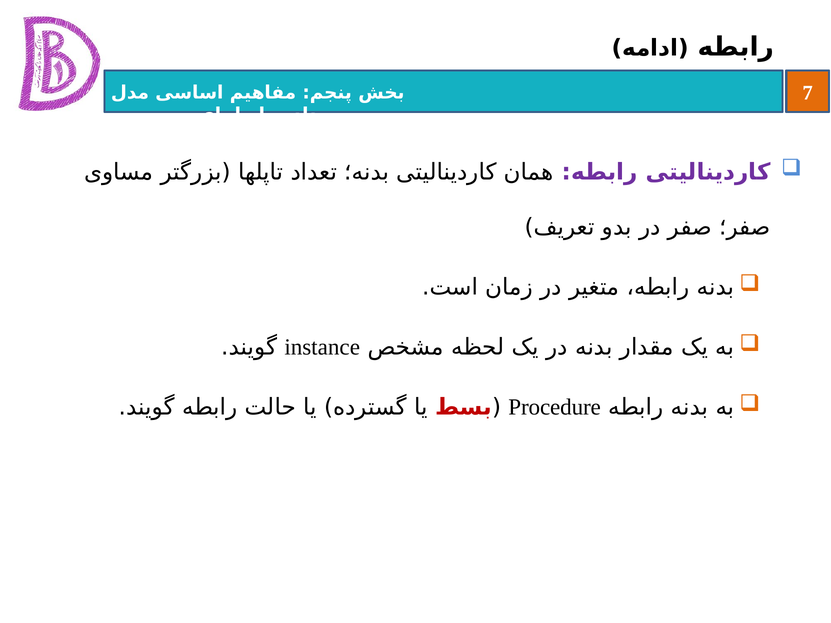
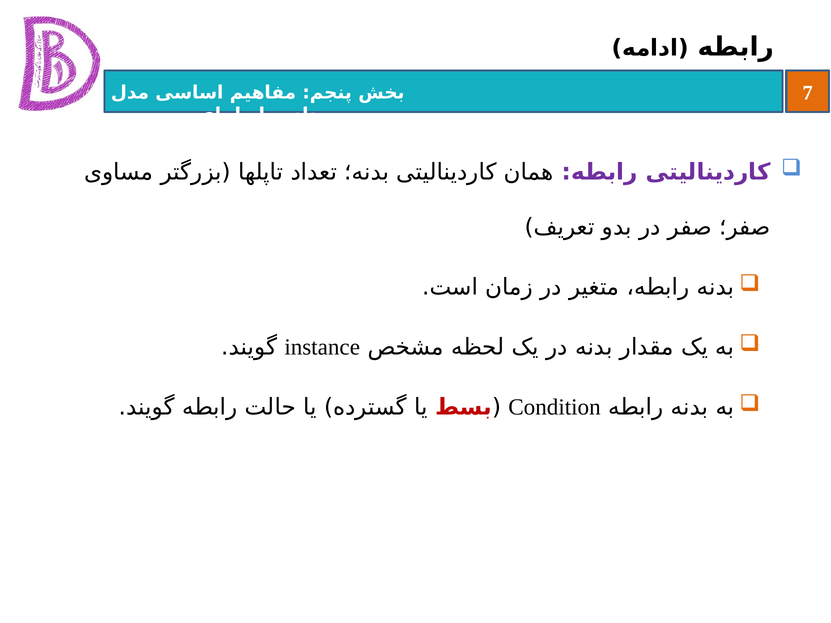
Procedure: Procedure -> Condition
